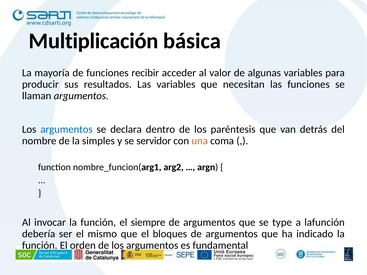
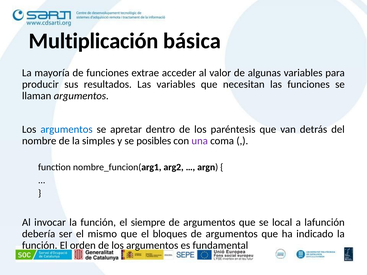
recibir: recibir -> extrae
declara: declara -> apretar
servidor: servidor -> posibles
una colour: orange -> purple
type: type -> local
